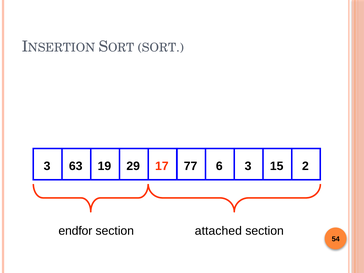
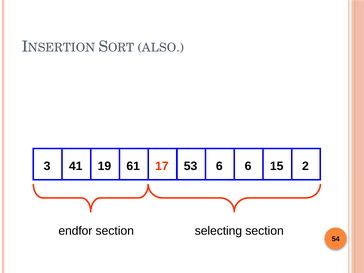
SORT: SORT -> ALSO
63: 63 -> 41
29: 29 -> 61
77: 77 -> 53
6 3: 3 -> 6
attached: attached -> selecting
